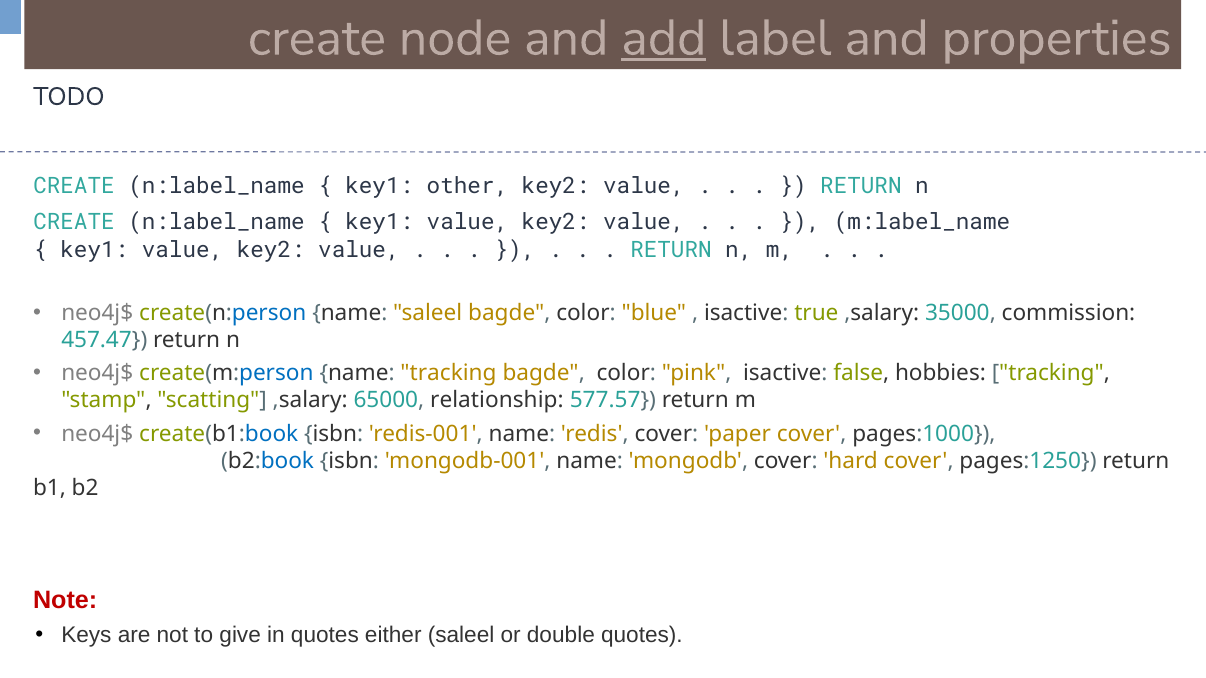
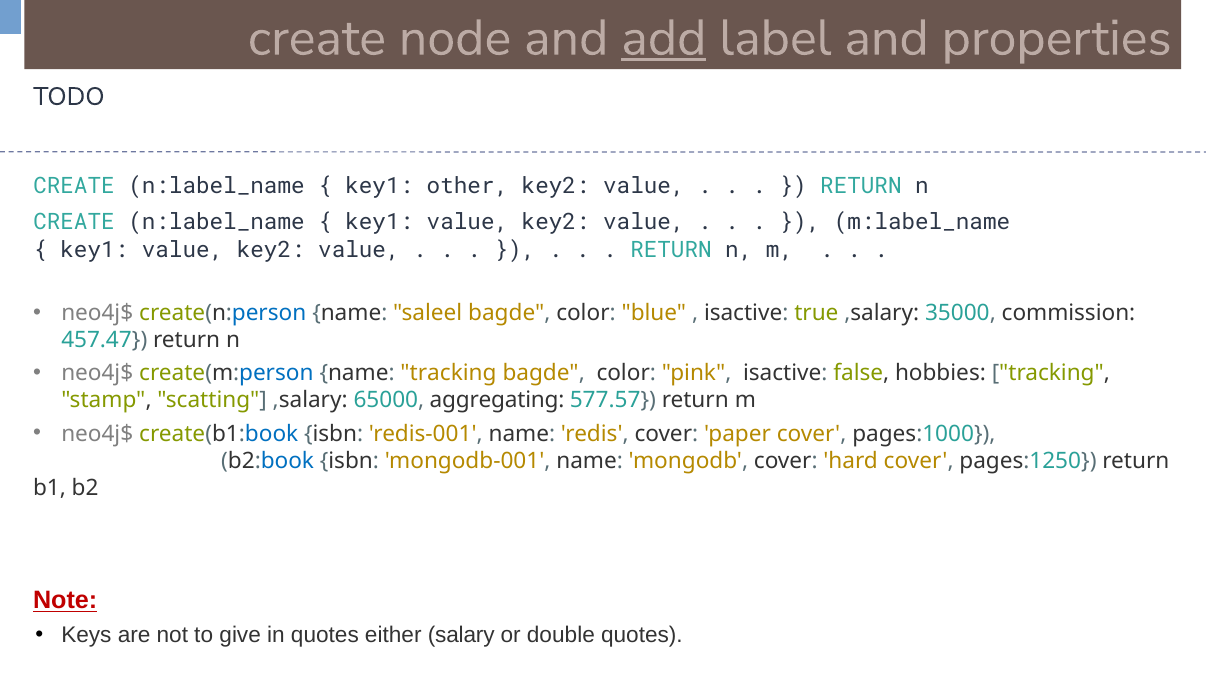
relationship: relationship -> aggregating
Note underline: none -> present
either saleel: saleel -> salary
